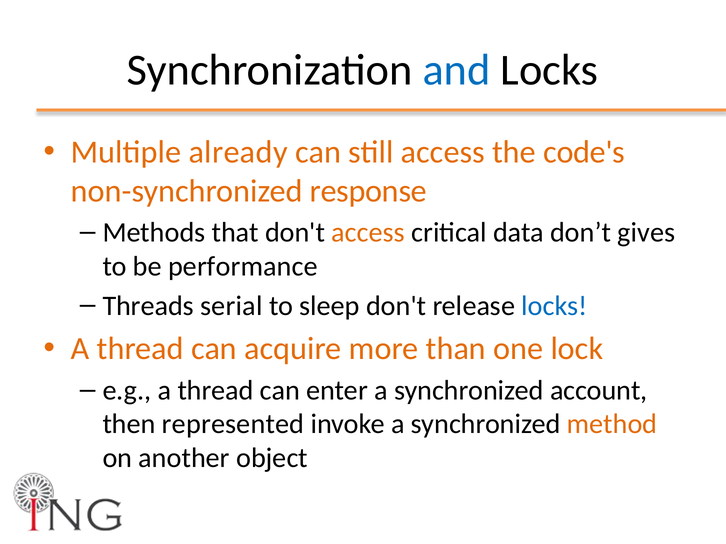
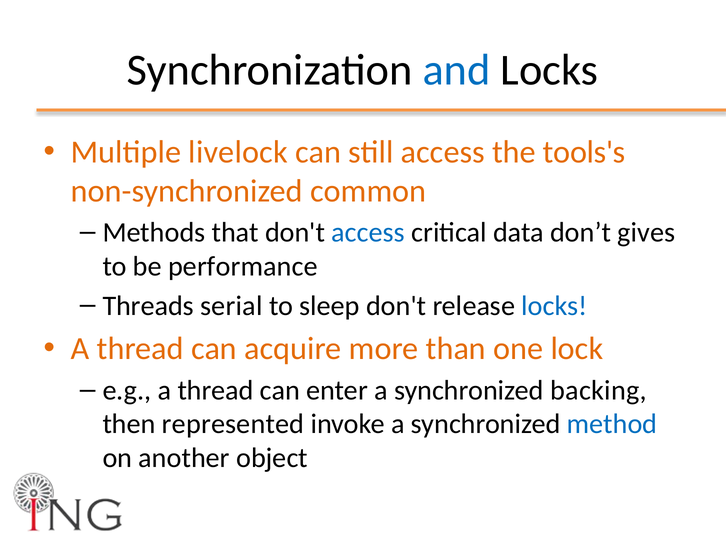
already: already -> livelock
code's: code's -> tools's
response: response -> common
access at (368, 233) colour: orange -> blue
account: account -> backing
method colour: orange -> blue
